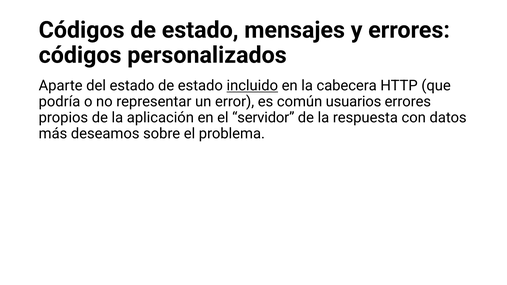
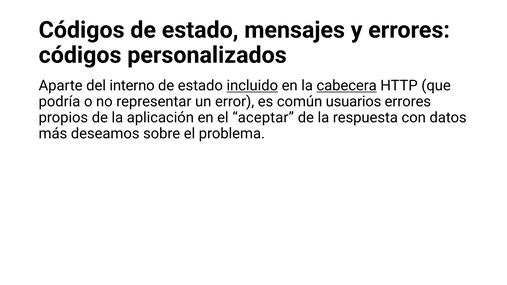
del estado: estado -> interno
cabecera underline: none -> present
servidor: servidor -> aceptar
